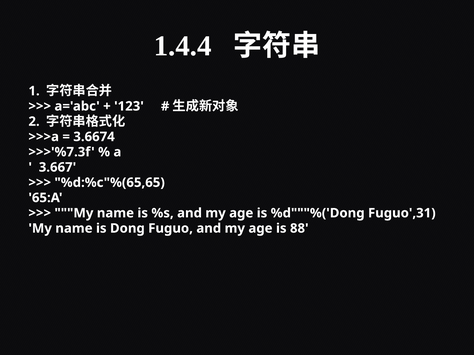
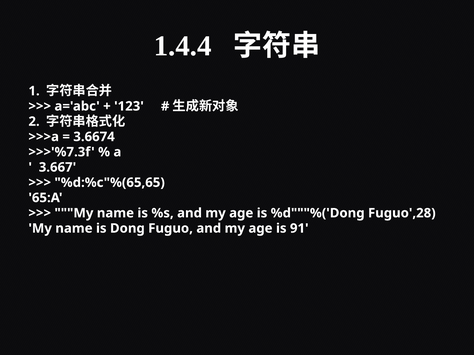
Fuguo',31: Fuguo',31 -> Fuguo',28
88: 88 -> 91
